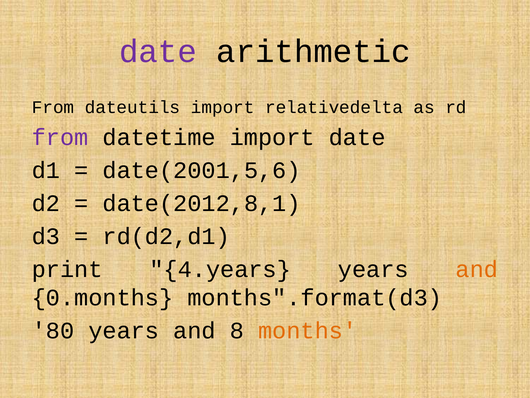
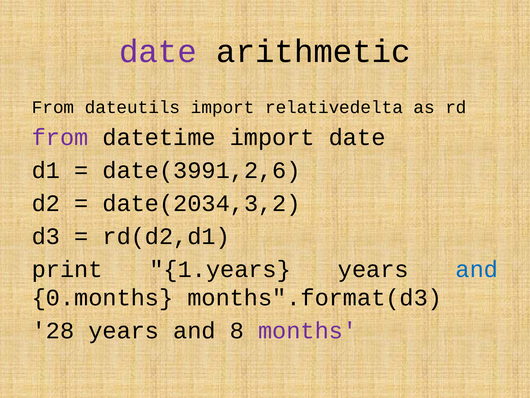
date(2001,5,6: date(2001,5,6 -> date(3991,2,6
date(2012,8,1: date(2012,8,1 -> date(2034,3,2
4.years: 4.years -> 1.years
and at (477, 269) colour: orange -> blue
80: 80 -> 28
months colour: orange -> purple
